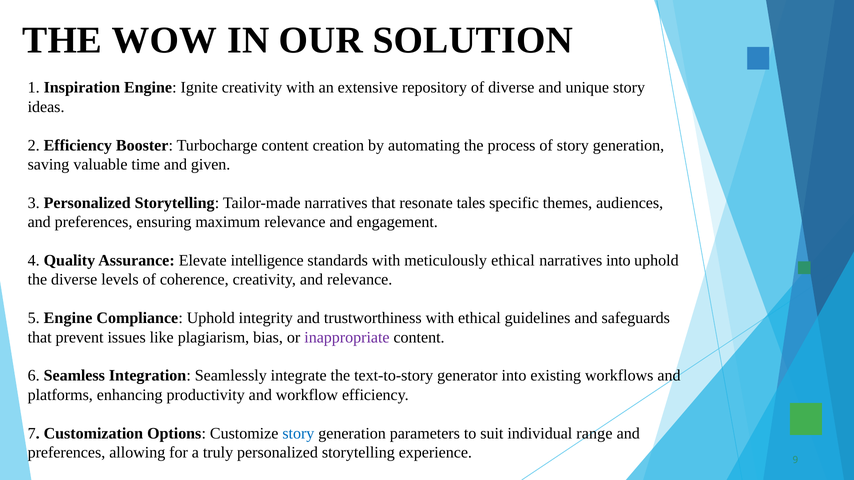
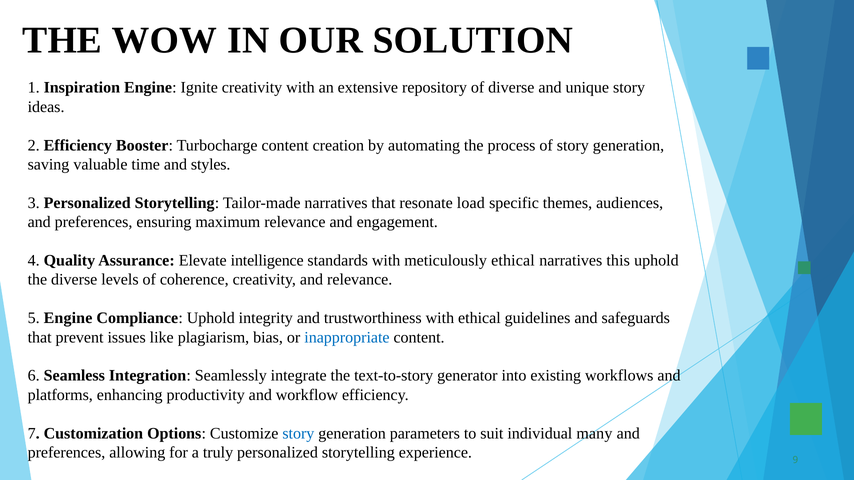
given: given -> styles
tales: tales -> load
narratives into: into -> this
inappropriate colour: purple -> blue
range: range -> many
